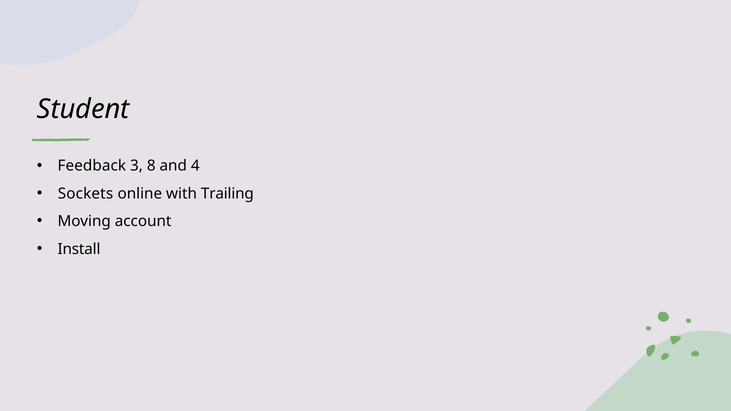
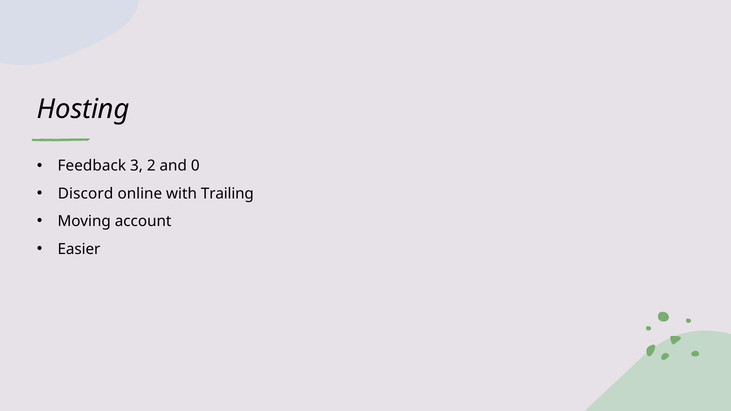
Student: Student -> Hosting
8: 8 -> 2
4: 4 -> 0
Sockets: Sockets -> Discord
Install: Install -> Easier
